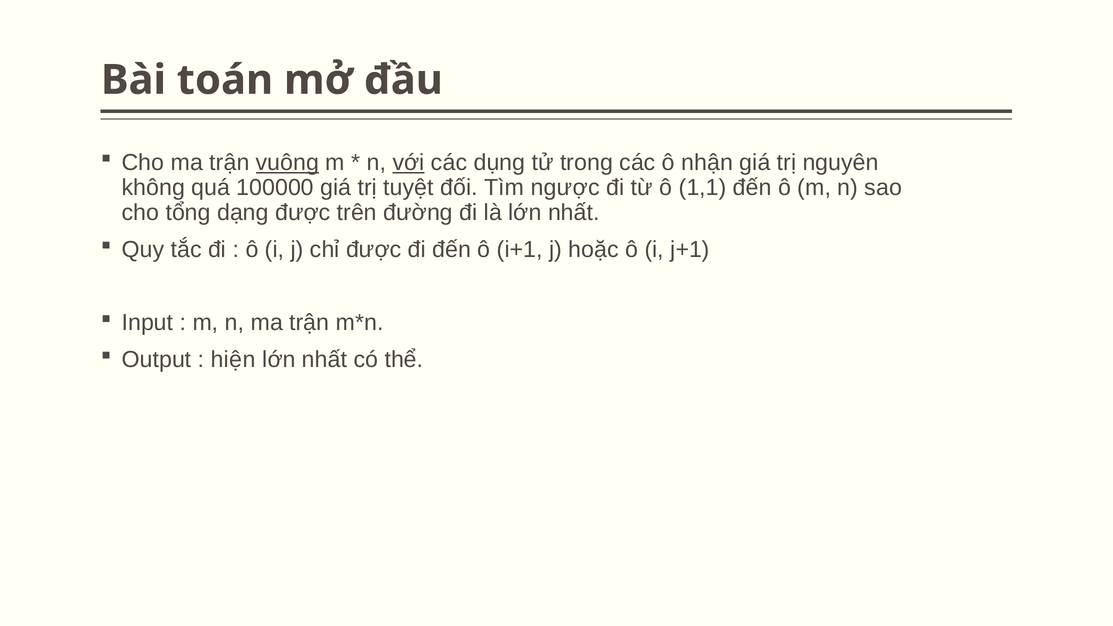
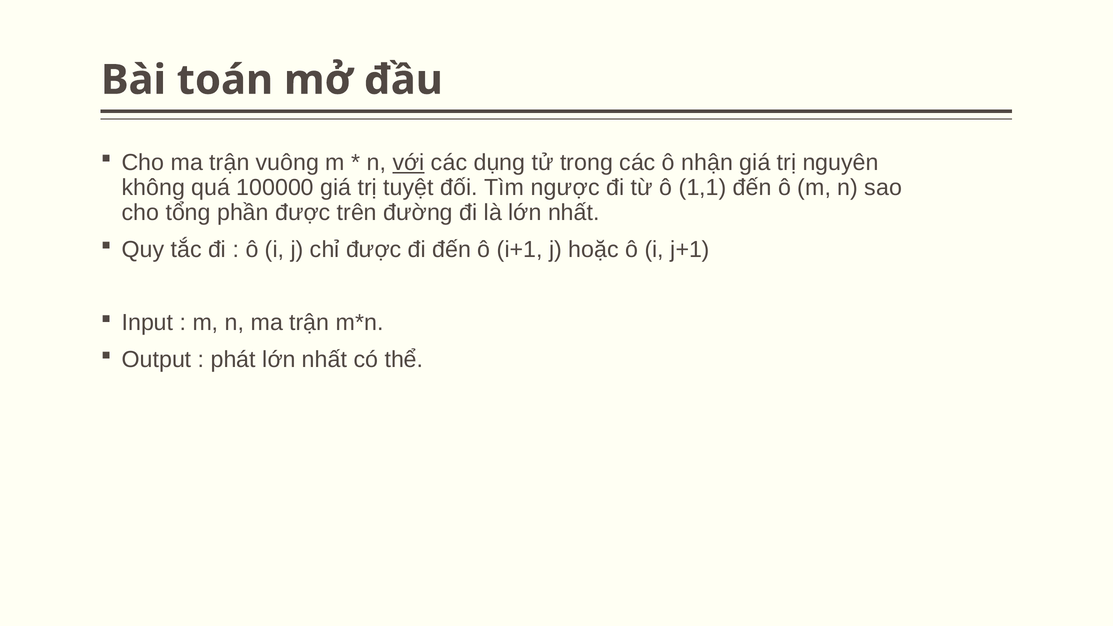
vuông underline: present -> none
dạng: dạng -> phần
hiện: hiện -> phát
